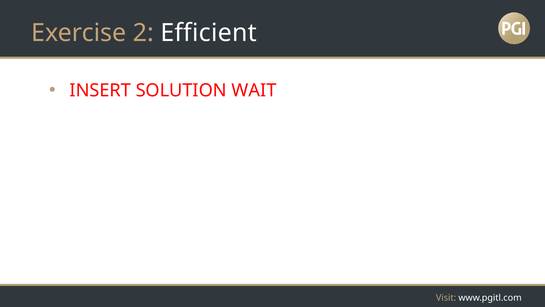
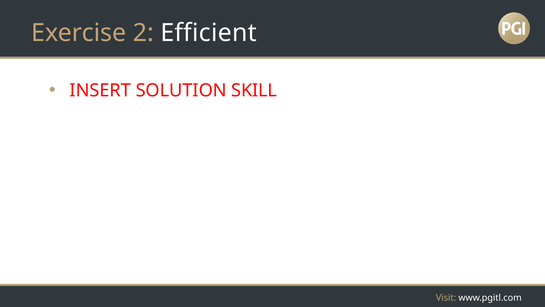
WAIT: WAIT -> SKILL
